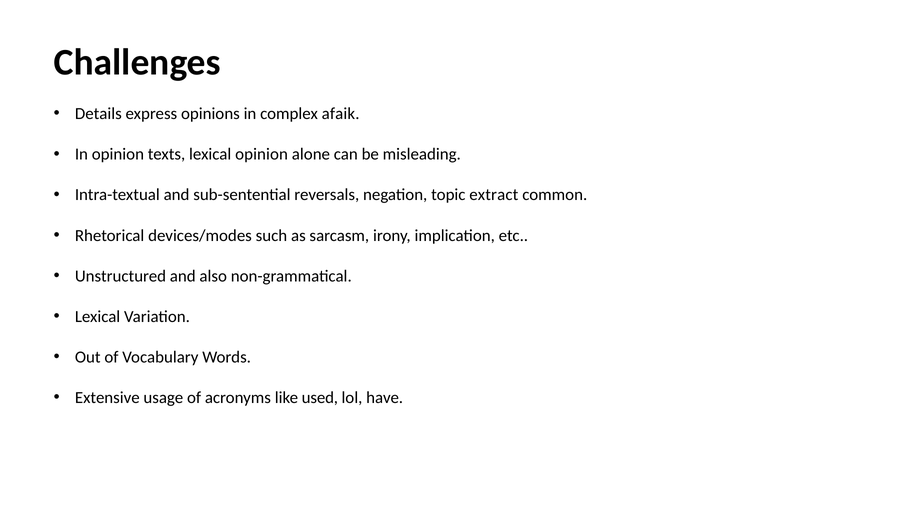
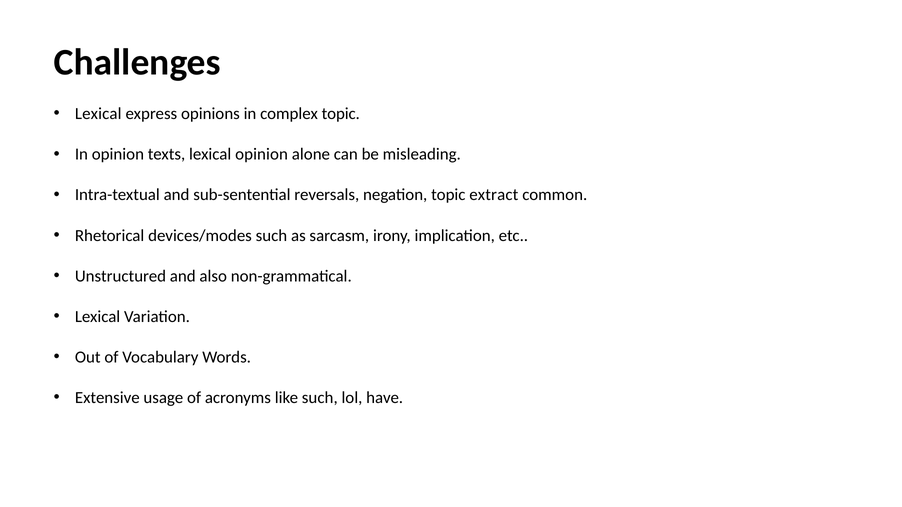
Details at (98, 114): Details -> Lexical
complex afaik: afaik -> topic
like used: used -> such
